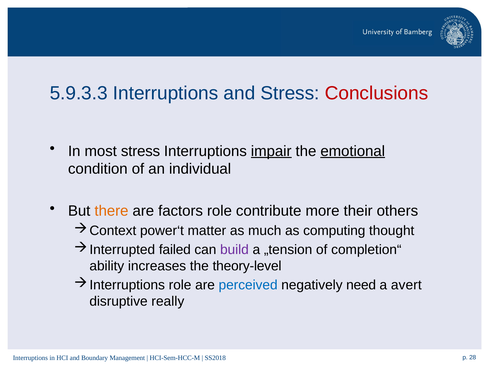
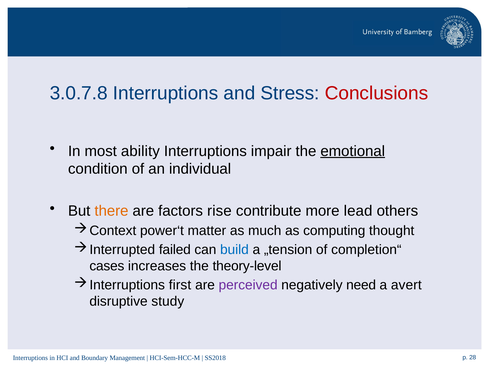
5.9.3.3: 5.9.3.3 -> 3.0.7.8
most stress: stress -> ability
impair underline: present -> none
factors role: role -> rise
their: their -> lead
build colour: purple -> blue
ability: ability -> cases
role at (180, 285): role -> first
perceived colour: blue -> purple
really: really -> study
